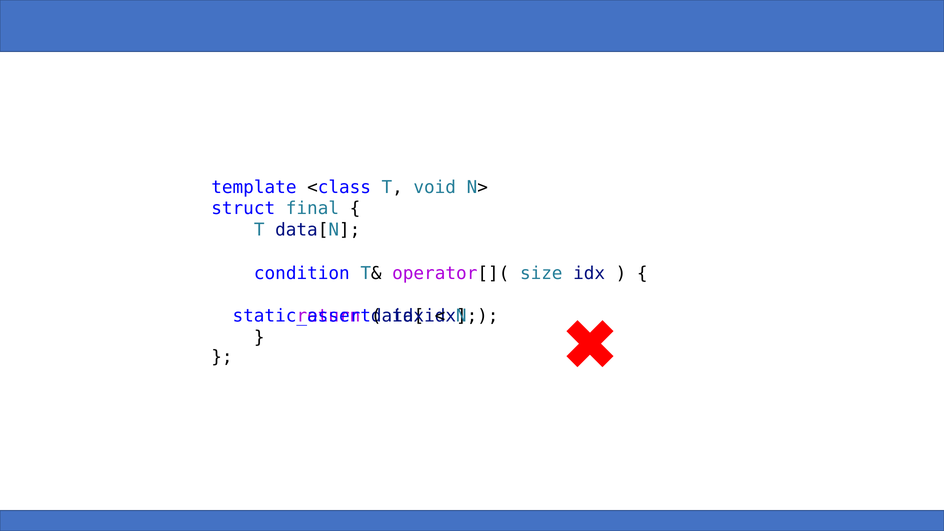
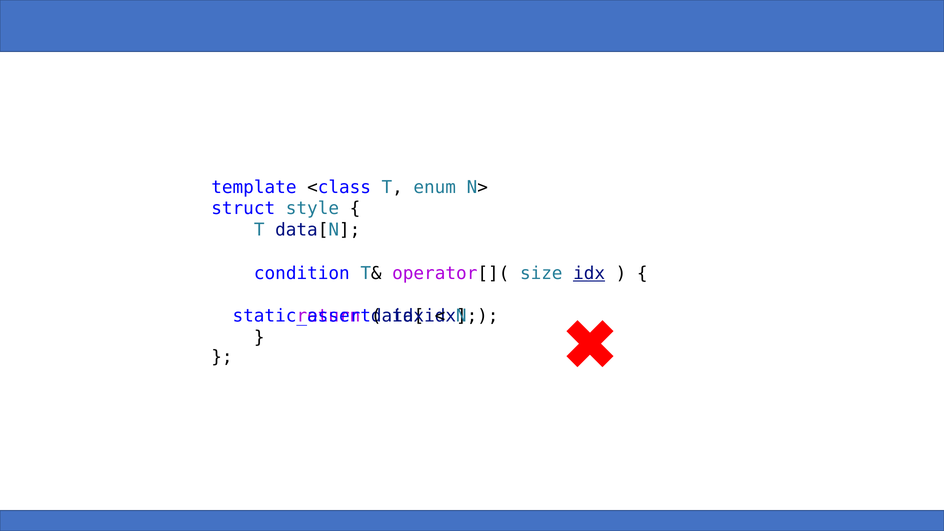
void: void -> enum
final: final -> style
idx at (589, 273) underline: none -> present
